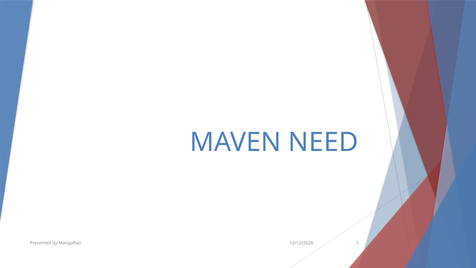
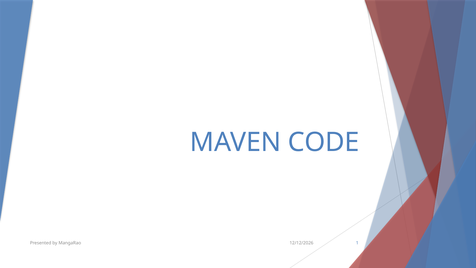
NEED: NEED -> CODE
